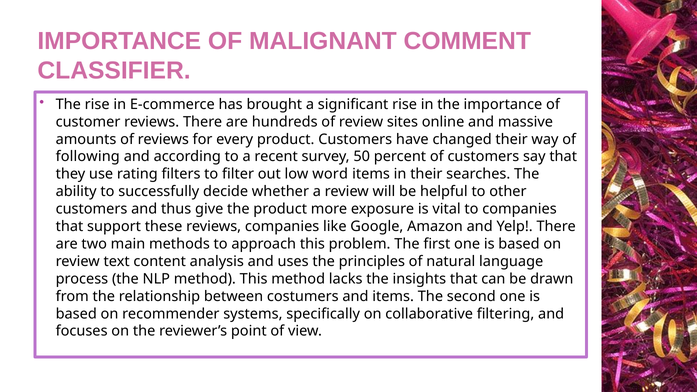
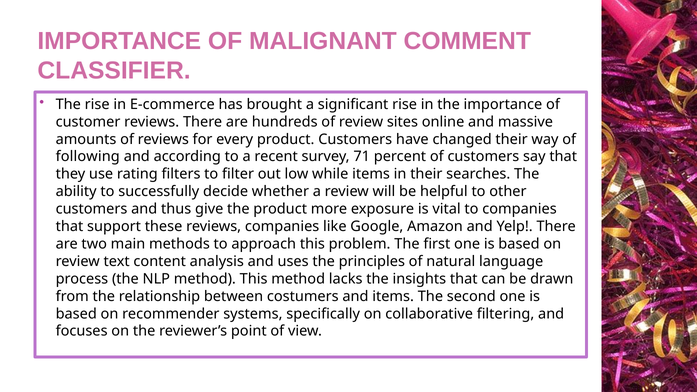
50: 50 -> 71
word: word -> while
